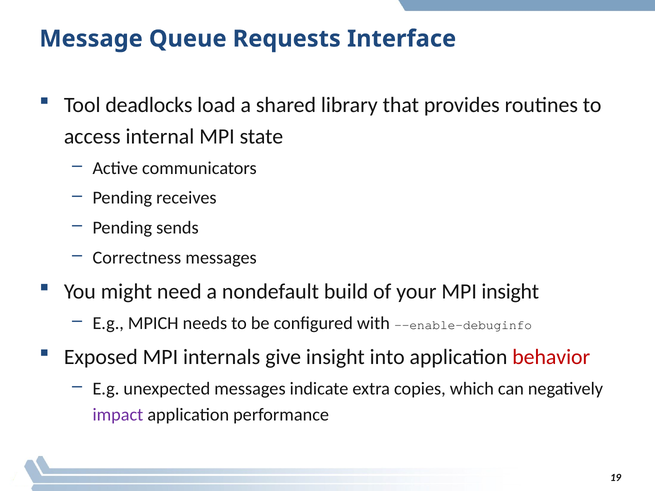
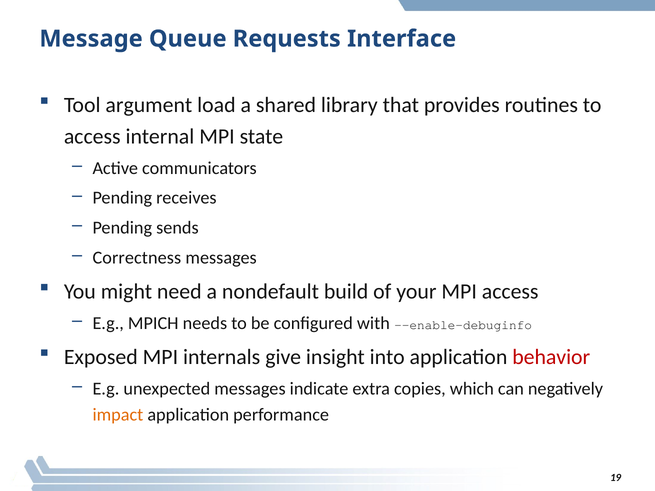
deadlocks: deadlocks -> argument
MPI insight: insight -> access
impact colour: purple -> orange
